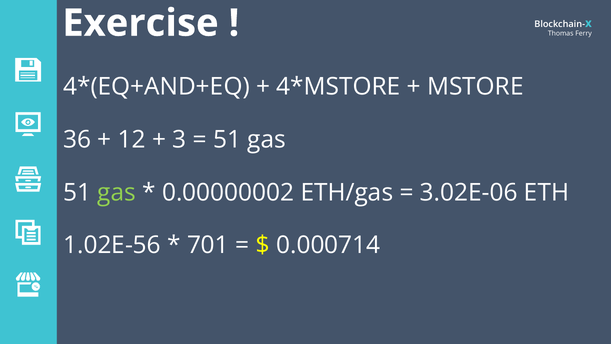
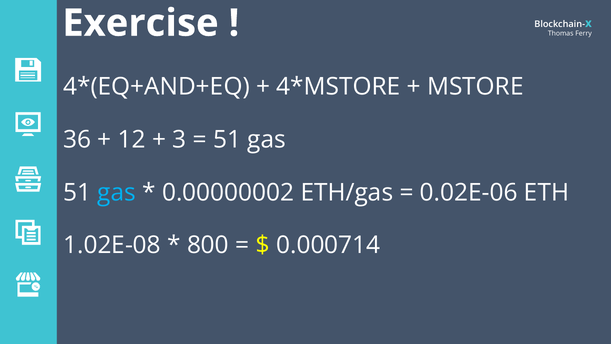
gas at (117, 192) colour: light green -> light blue
3.02E-06: 3.02E-06 -> 0.02E-06
1.02E-56: 1.02E-56 -> 1.02E-08
701: 701 -> 800
